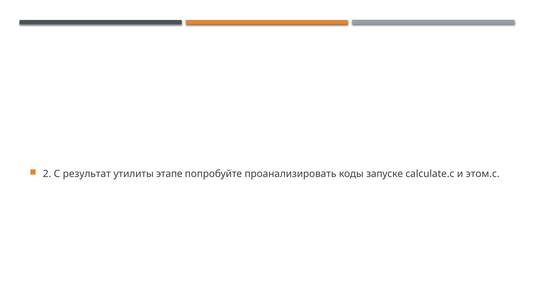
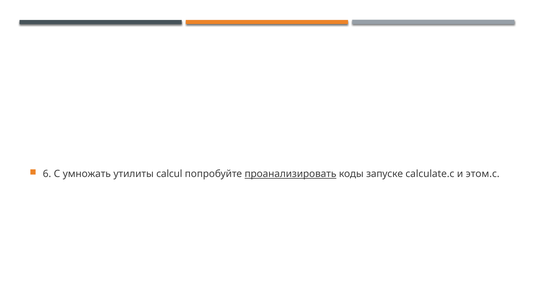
2: 2 -> 6
результат: результат -> умножать
этапе: этапе -> calcul
проанализировать underline: none -> present
